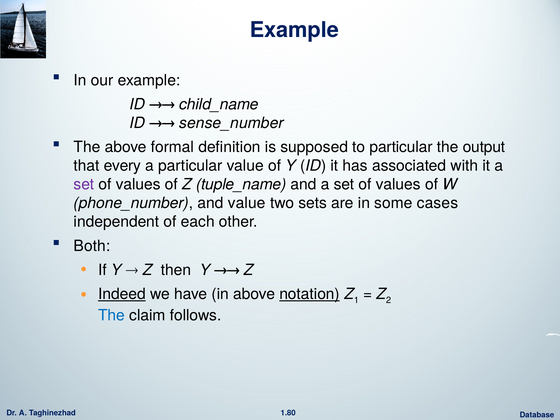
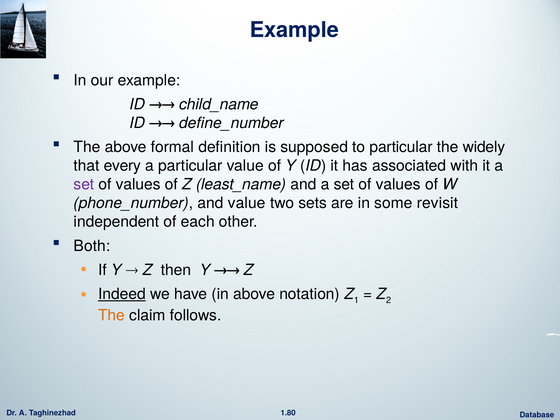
sense_number: sense_number -> define_number
output: output -> widely
tuple_name: tuple_name -> least_name
cases: cases -> revisit
notation underline: present -> none
The at (112, 315) colour: blue -> orange
